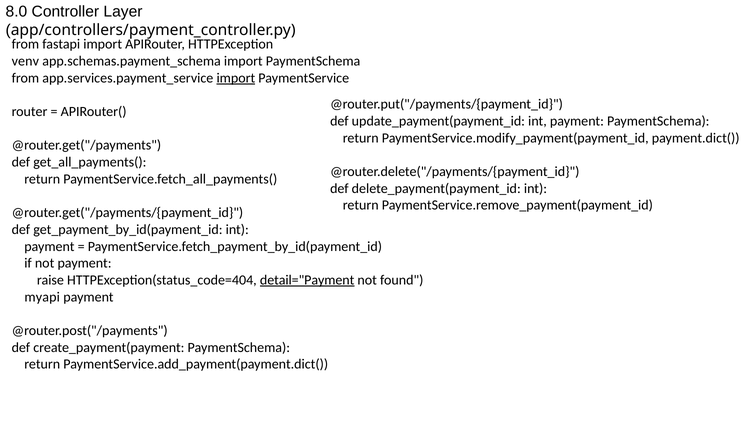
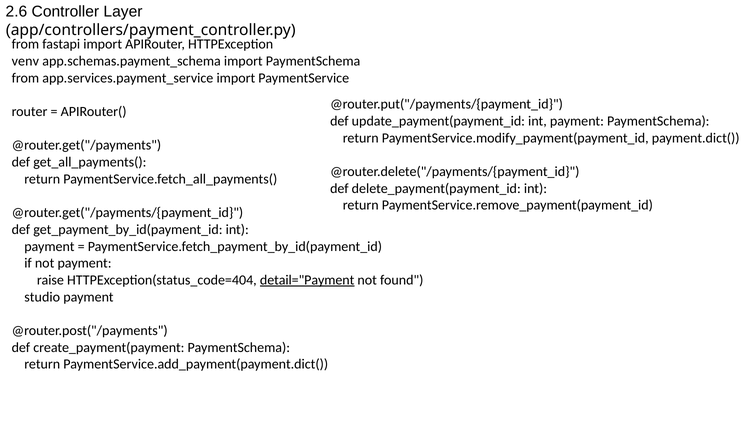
8.0: 8.0 -> 2.6
import at (236, 78) underline: present -> none
myapi: myapi -> studio
